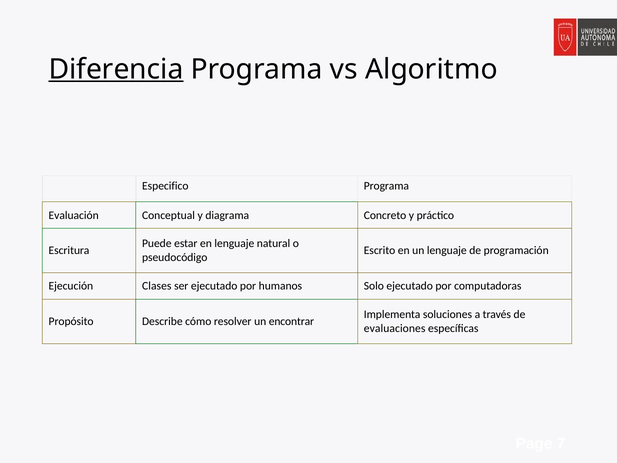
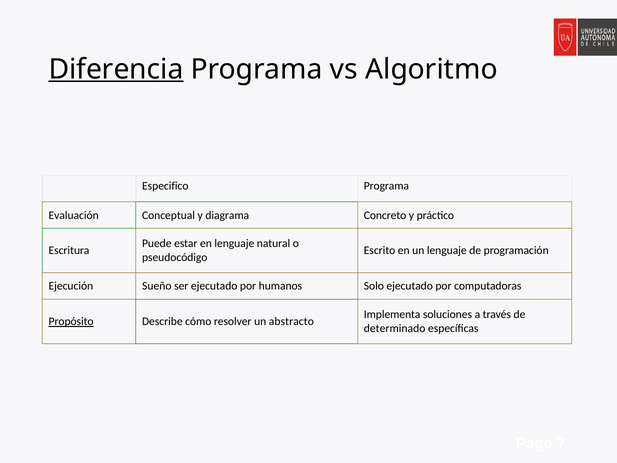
Clases: Clases -> Sueño
Propósito underline: none -> present
encontrar: encontrar -> abstracto
evaluaciones: evaluaciones -> determinado
